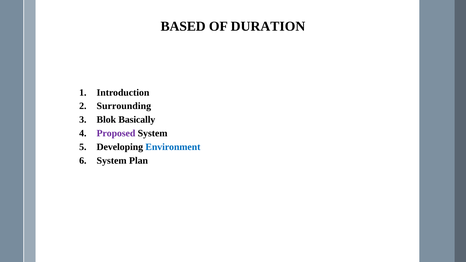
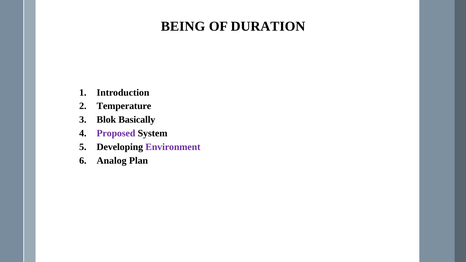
BASED: BASED -> BEING
Surrounding: Surrounding -> Temperature
Environment colour: blue -> purple
System at (112, 161): System -> Analog
